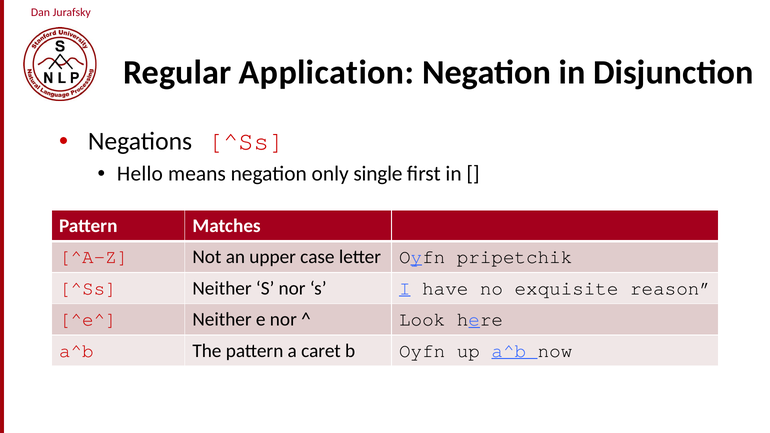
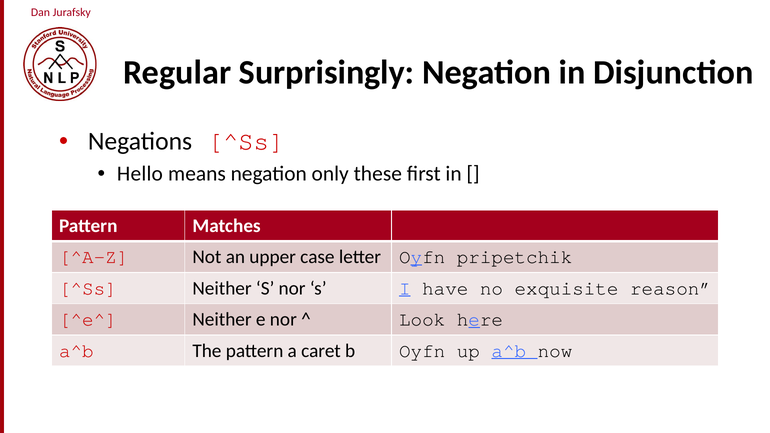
Application: Application -> Surprisingly
single: single -> these
